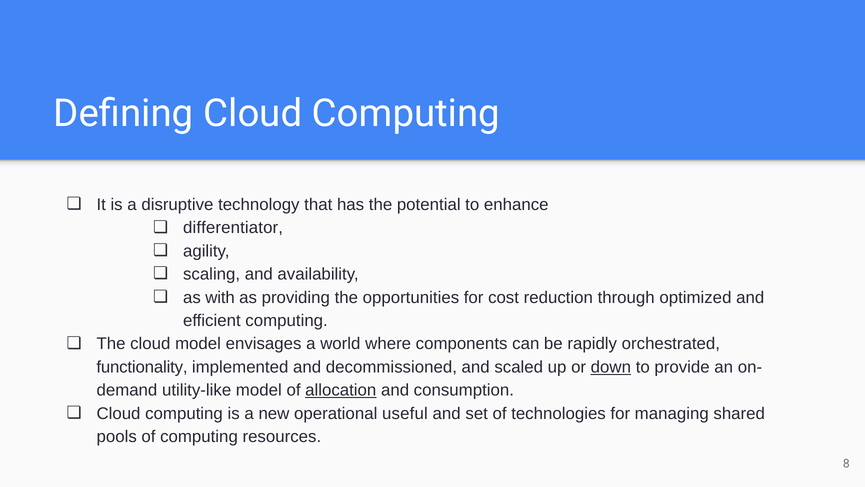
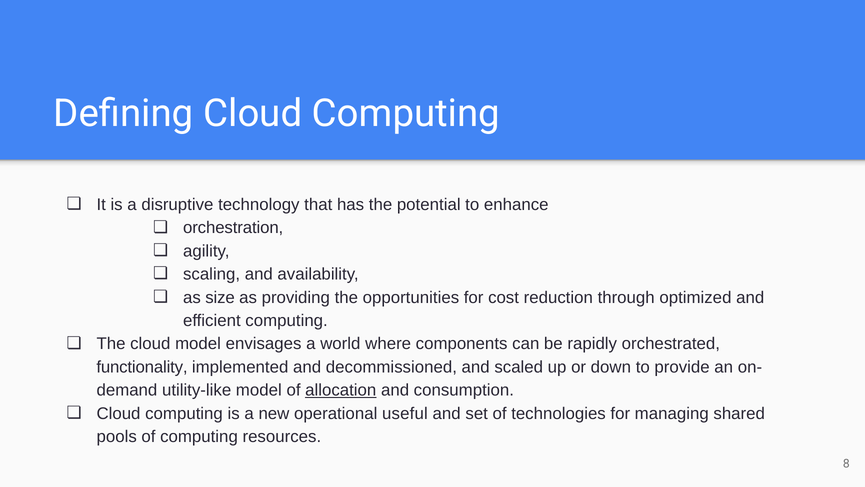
differentiator: differentiator -> orchestration
with: with -> size
down underline: present -> none
